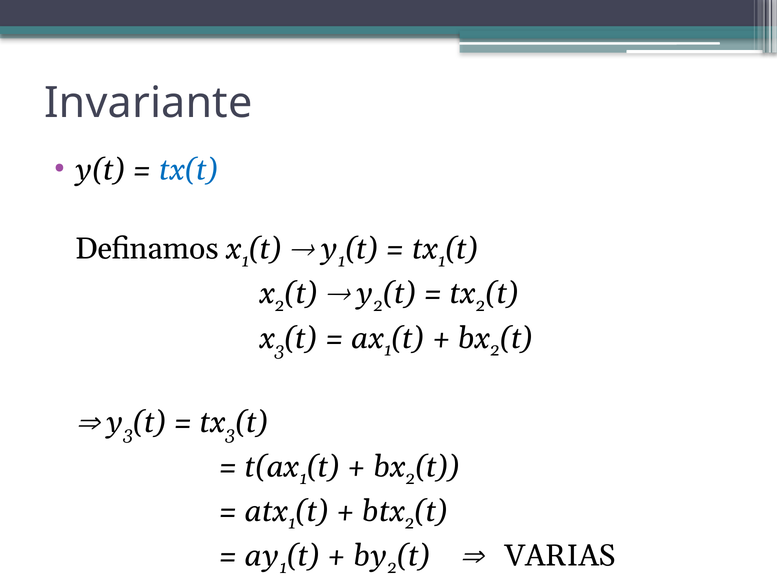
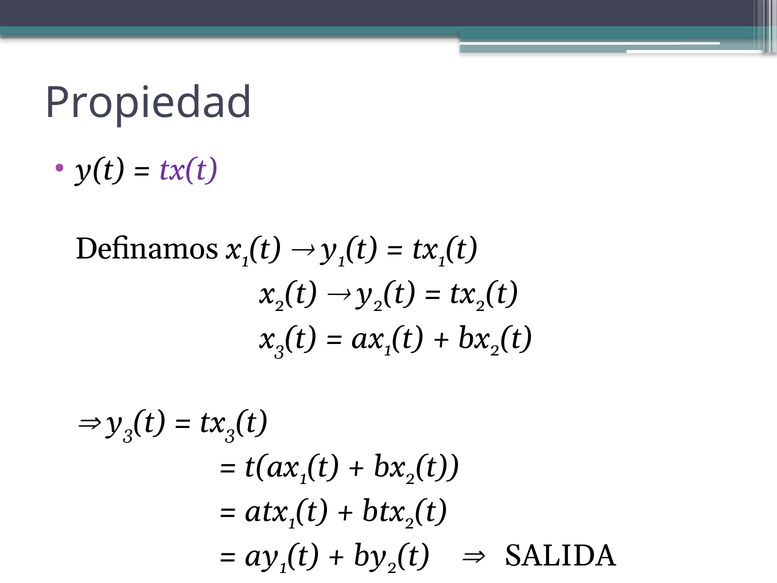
Invariante: Invariante -> Propiedad
tx(t colour: blue -> purple
VARIAS: VARIAS -> SALIDA
